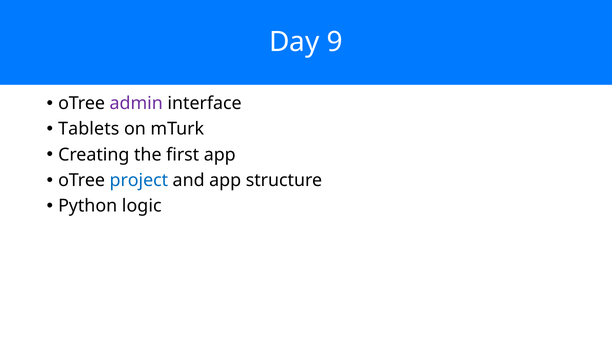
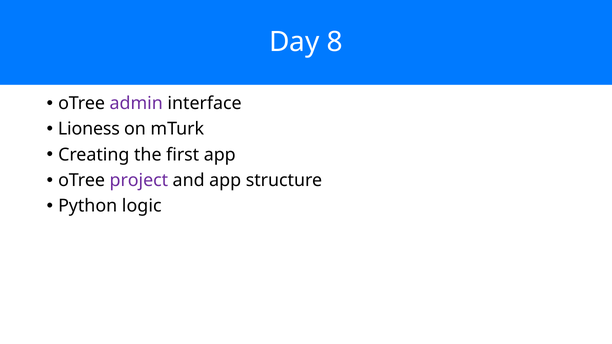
9: 9 -> 8
Tablets: Tablets -> Lioness
project colour: blue -> purple
